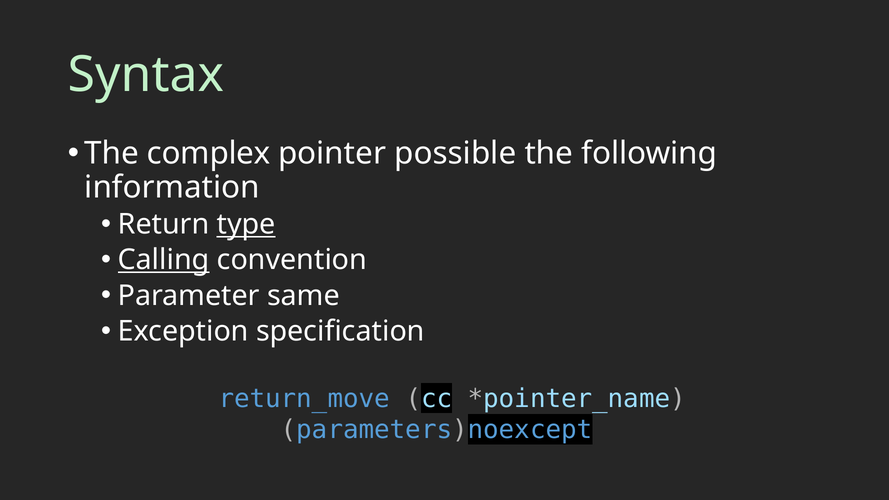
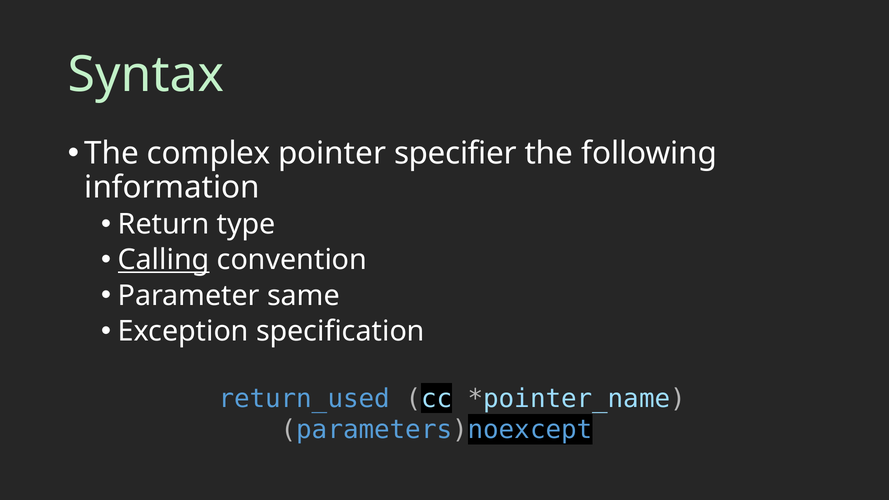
possible: possible -> specifier
type underline: present -> none
return_move: return_move -> return_used
